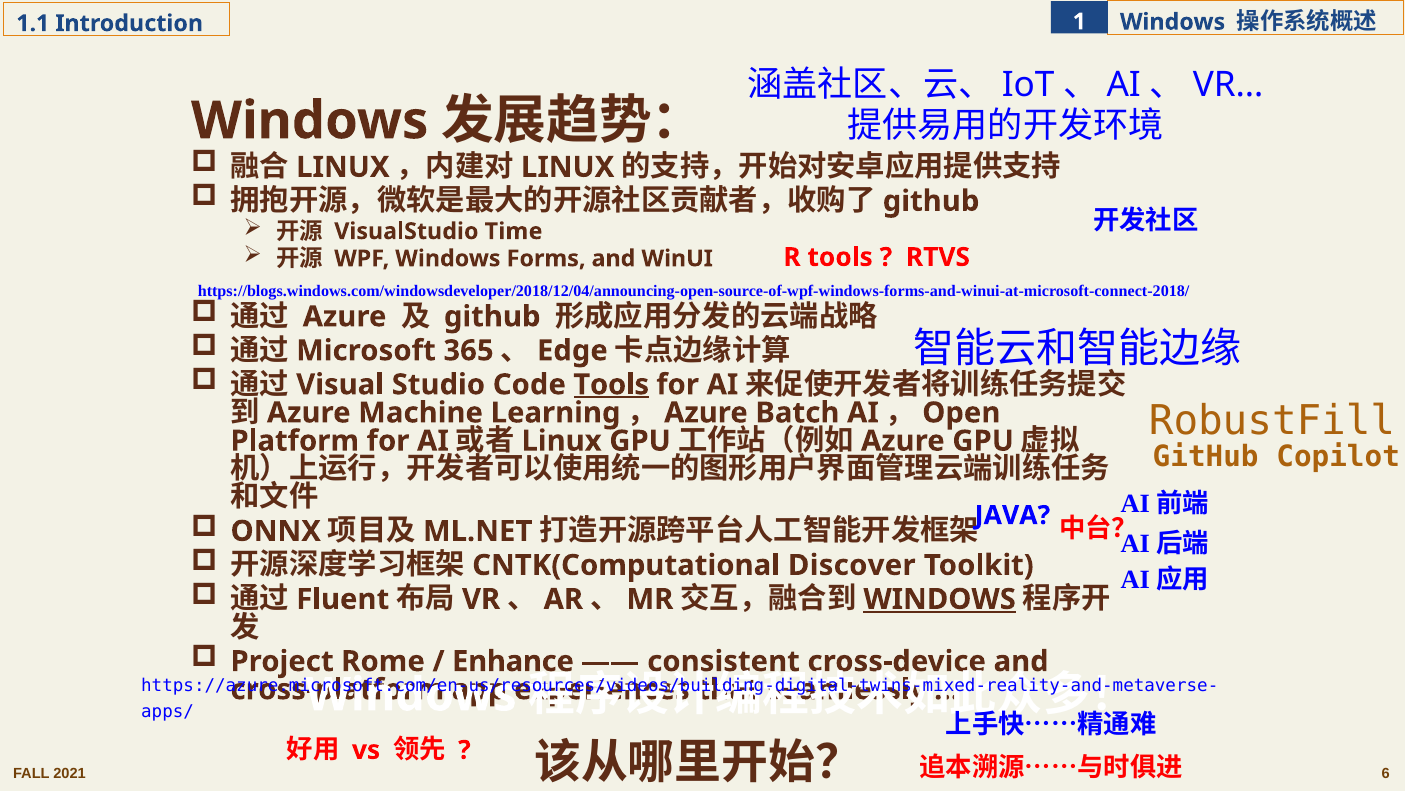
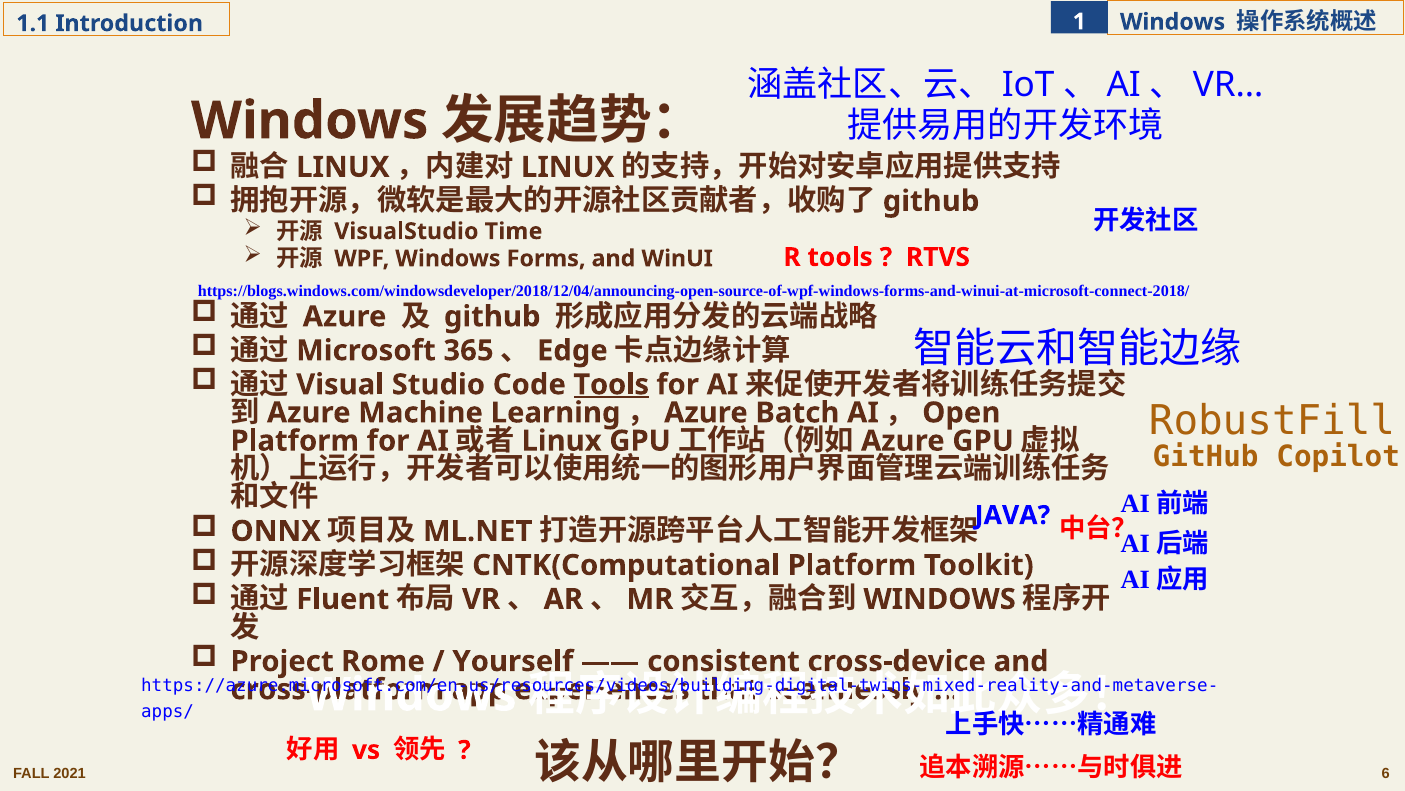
Discover at (852, 565): Discover -> Platform
WINDOWS at (940, 599) underline: present -> none
Enhance: Enhance -> Yourself
